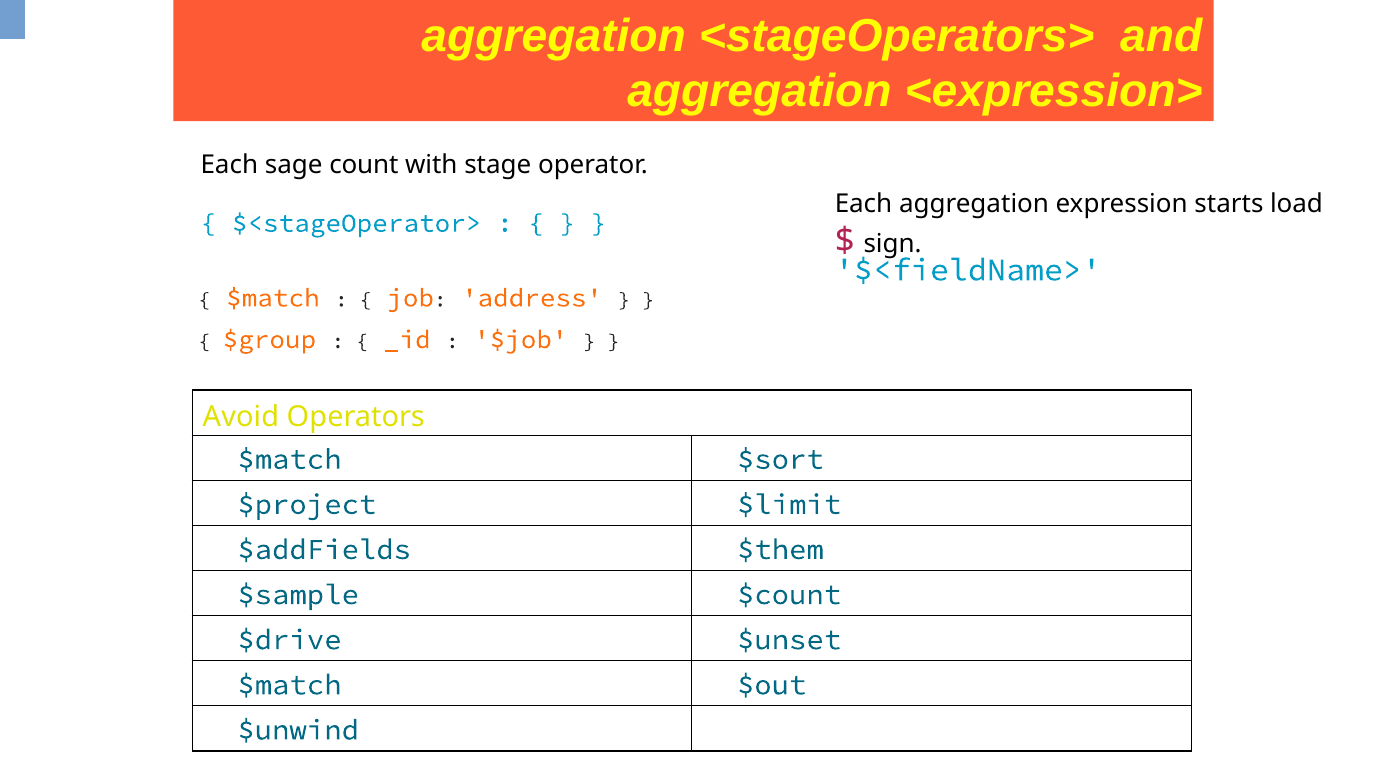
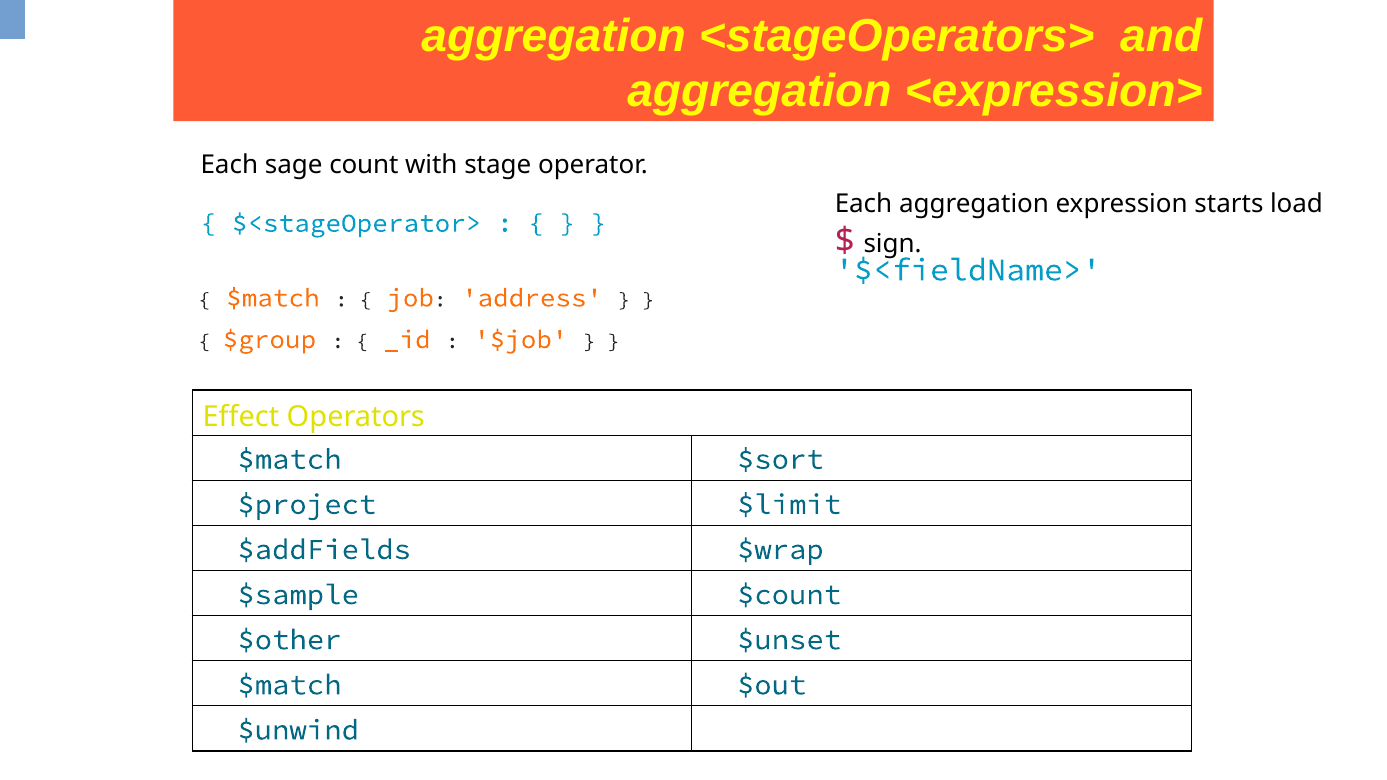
Avoid: Avoid -> Effect
$them: $them -> $wrap
$drive: $drive -> $other
